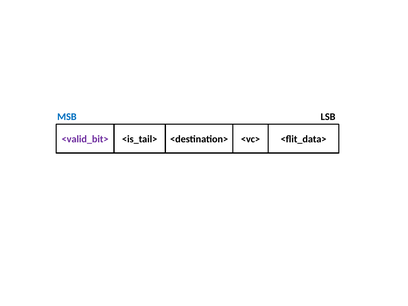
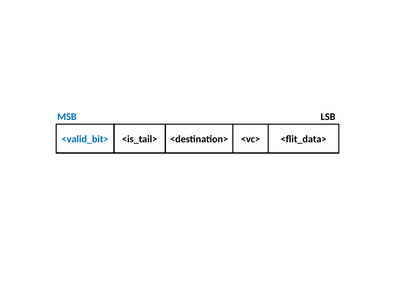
<valid_bit> colour: purple -> blue
